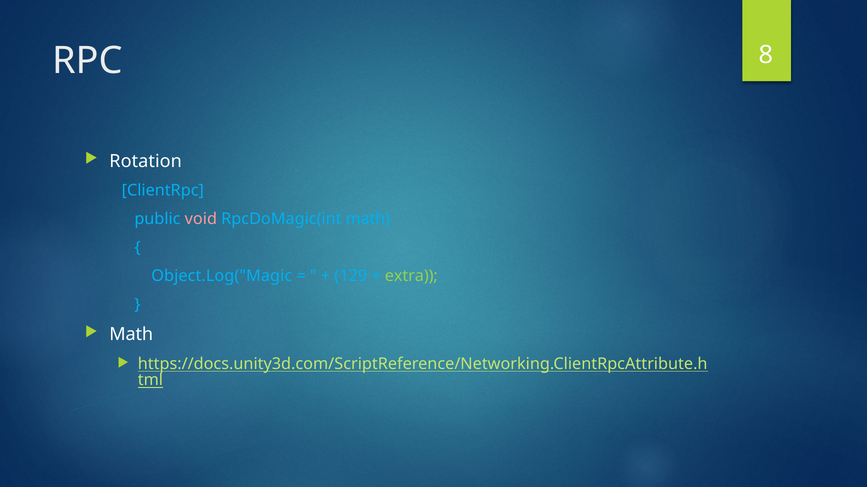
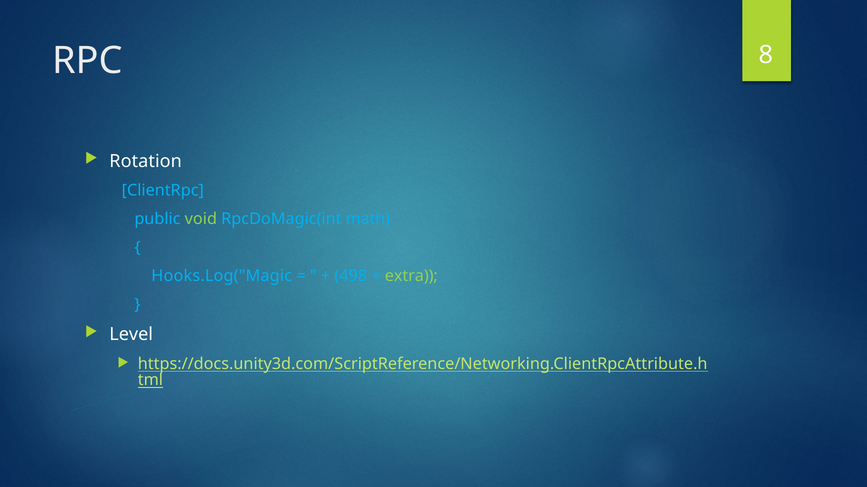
void colour: pink -> light green
Object.Log("Magic: Object.Log("Magic -> Hooks.Log("Magic
129: 129 -> 498
Math at (131, 335): Math -> Level
